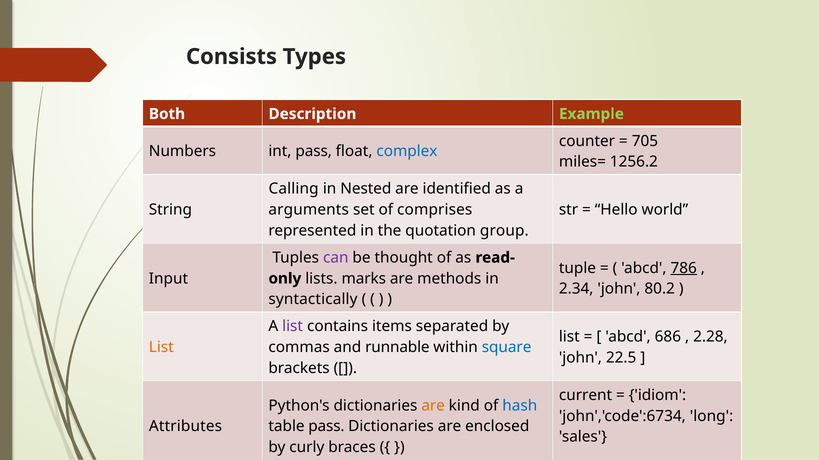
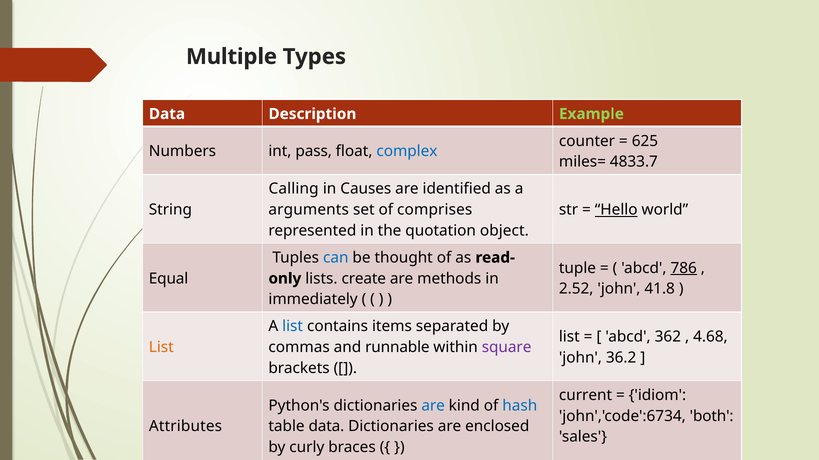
Consists: Consists -> Multiple
Both at (167, 114): Both -> Data
705: 705 -> 625
1256.2: 1256.2 -> 4833.7
Nested: Nested -> Causes
Hello underline: none -> present
group: group -> object
can colour: purple -> blue
Input: Input -> Equal
marks: marks -> create
2.34: 2.34 -> 2.52
80.2: 80.2 -> 41.8
syntactically: syntactically -> immediately
list at (293, 327) colour: purple -> blue
686: 686 -> 362
2.28: 2.28 -> 4.68
square colour: blue -> purple
22.5: 22.5 -> 36.2
are at (433, 406) colour: orange -> blue
long: long -> both
table pass: pass -> data
